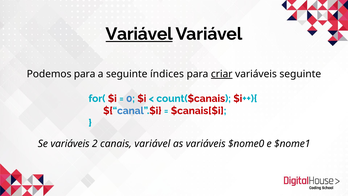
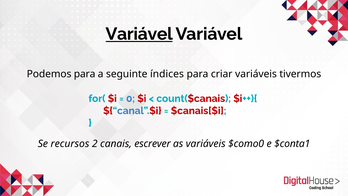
criar underline: present -> none
variáveis seguinte: seguinte -> tivermos
Se variáveis: variáveis -> recursos
canais variável: variável -> escrever
$nome0: $nome0 -> $como0
$nome1: $nome1 -> $conta1
